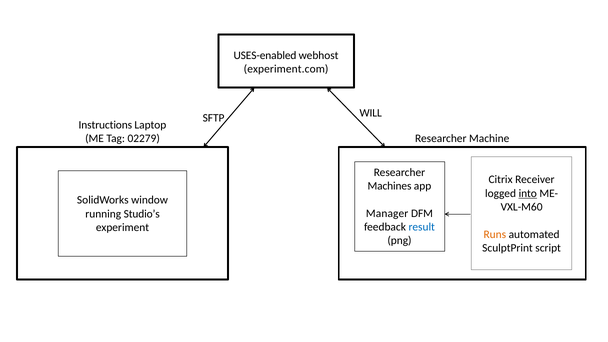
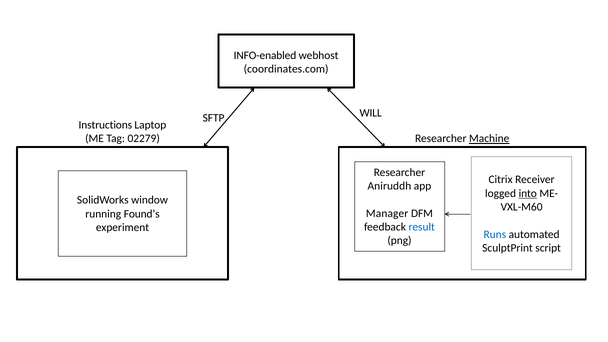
USES-enabled: USES-enabled -> INFO-enabled
experiment.com: experiment.com -> coordinates.com
Machine underline: none -> present
Machines: Machines -> Aniruddh
Studio’s: Studio’s -> Found’s
Runs colour: orange -> blue
